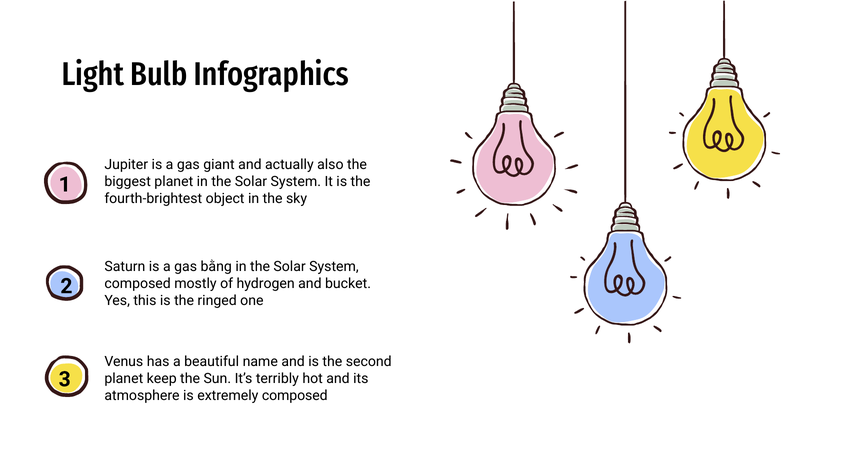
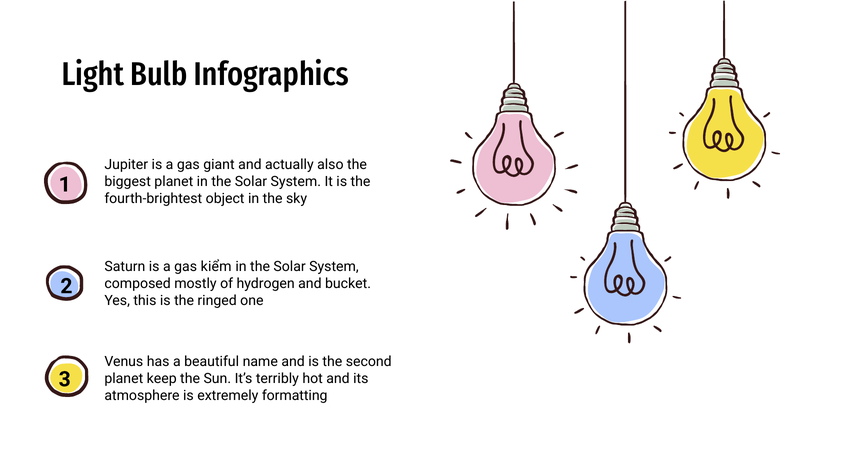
bằng: bằng -> kiểm
extremely composed: composed -> formatting
